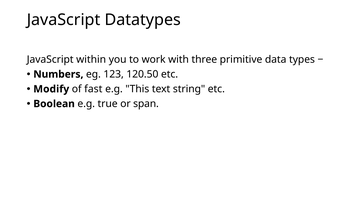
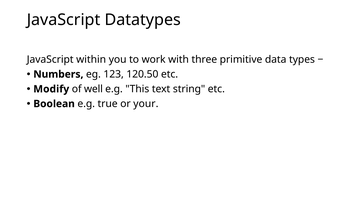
fast: fast -> well
span: span -> your
